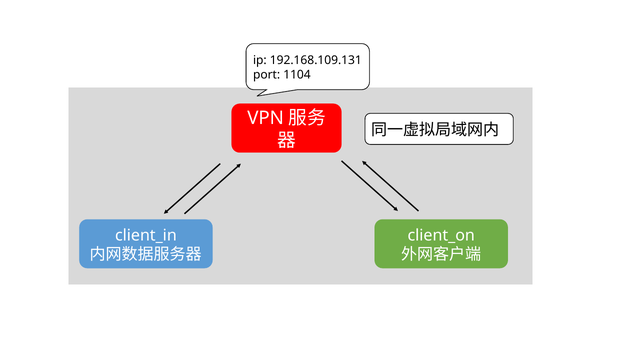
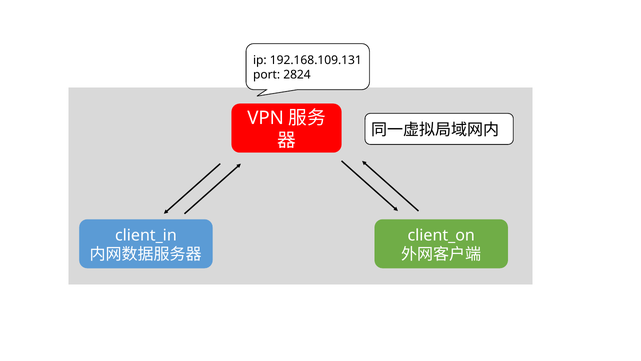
1104: 1104 -> 2824
